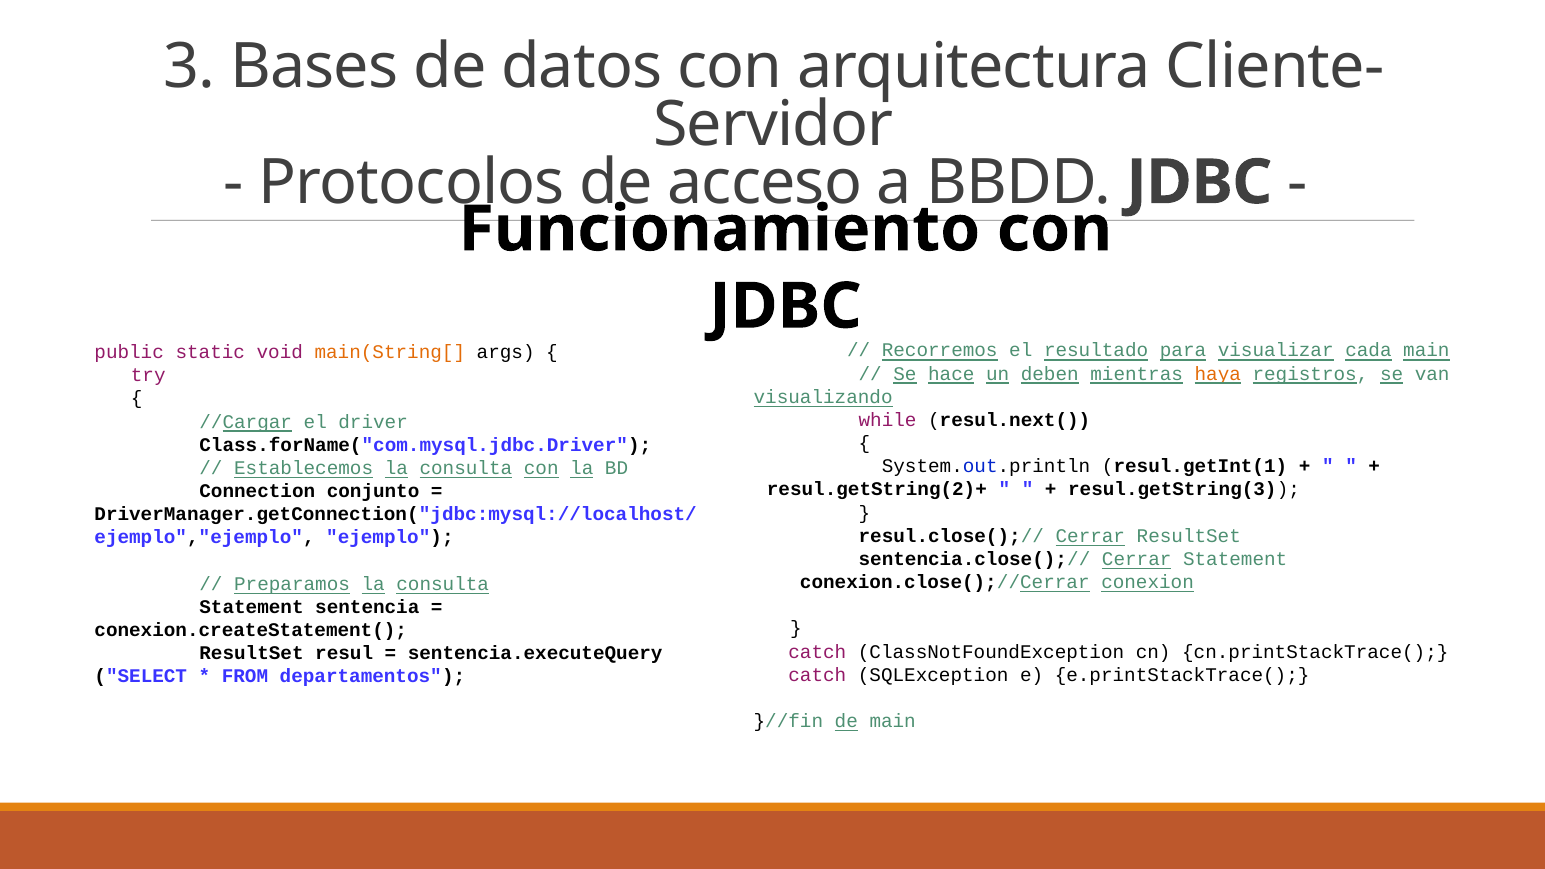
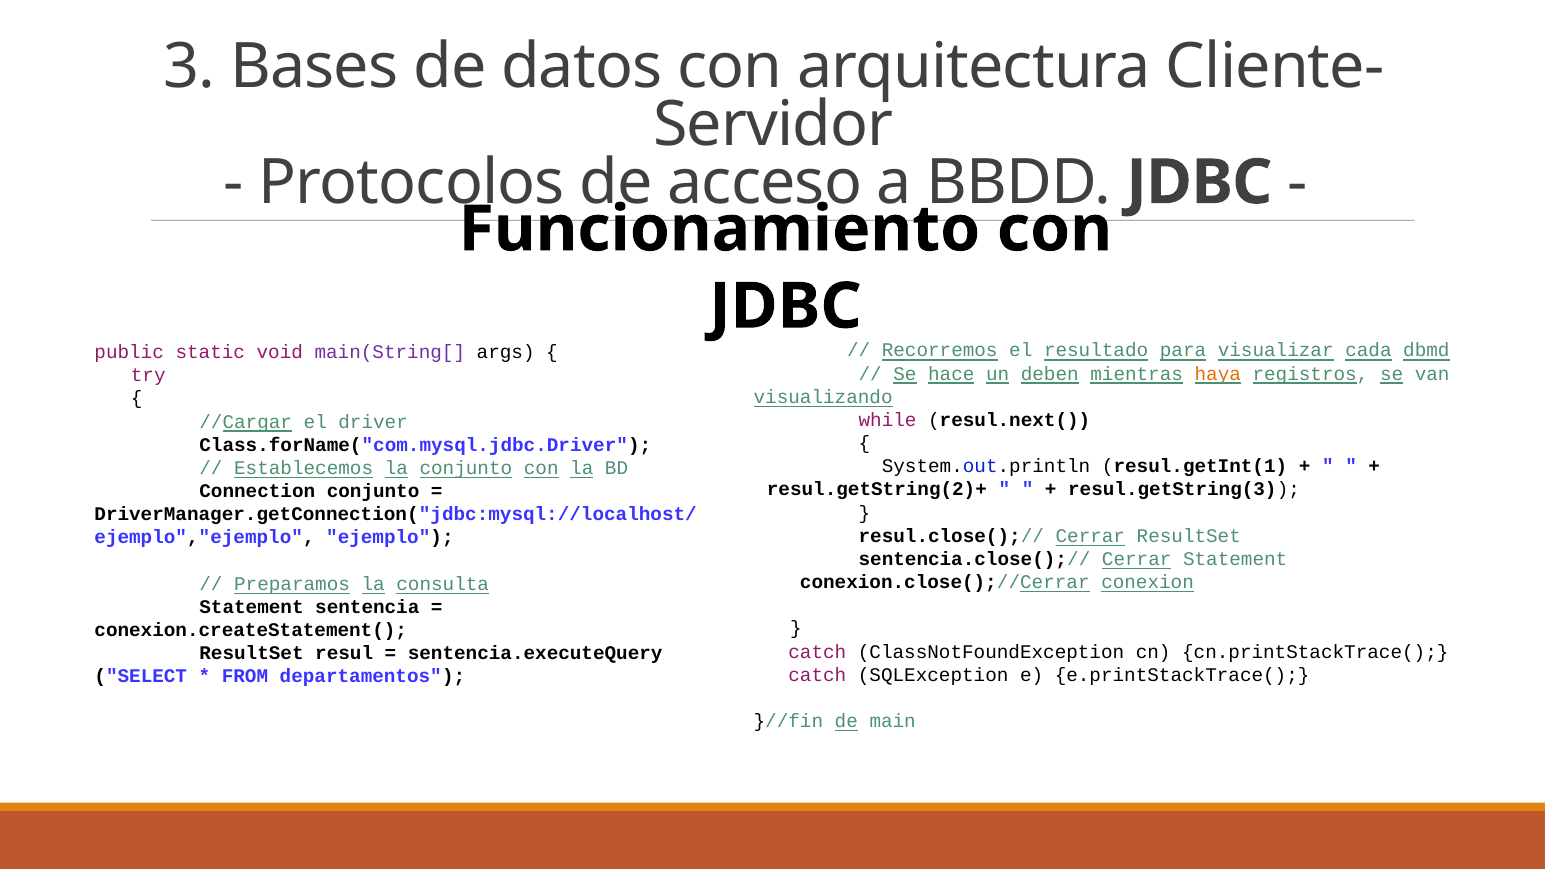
cada main: main -> dbmd
main(String[ colour: orange -> purple
Establecemos la consulta: consulta -> conjunto
